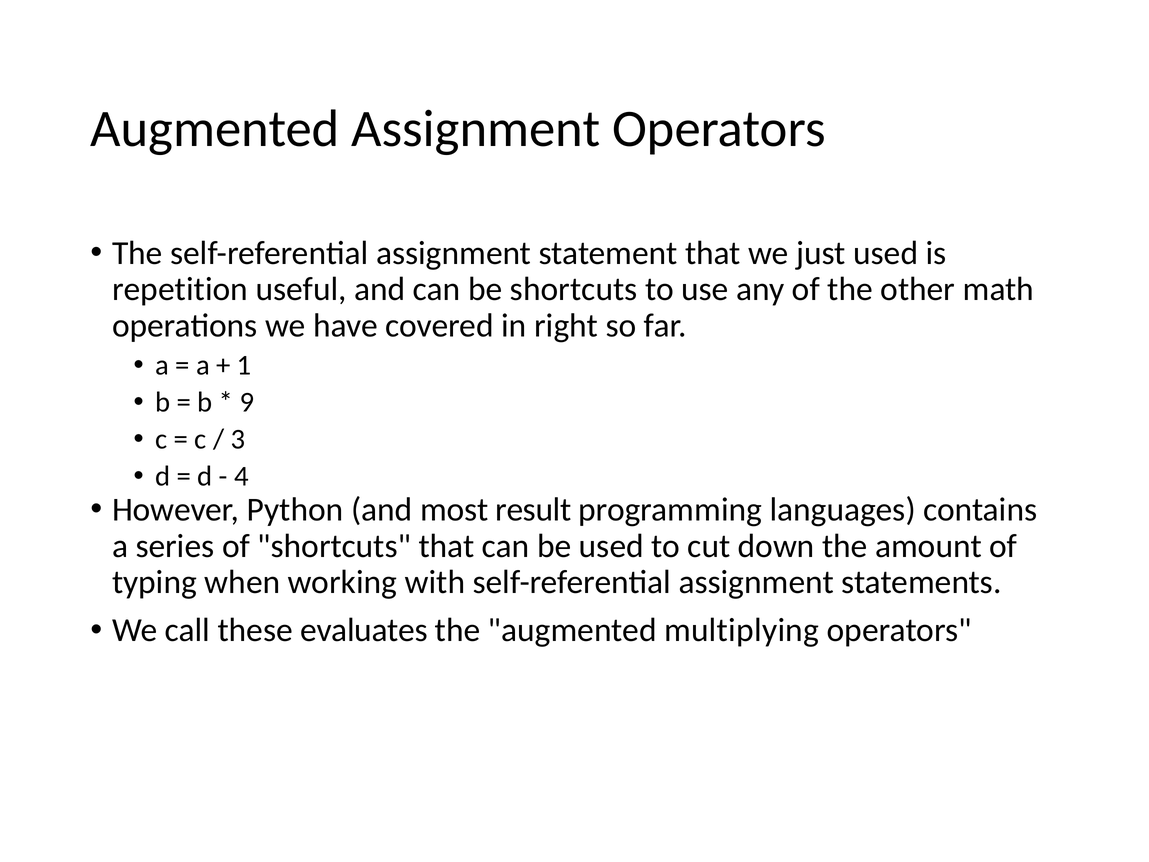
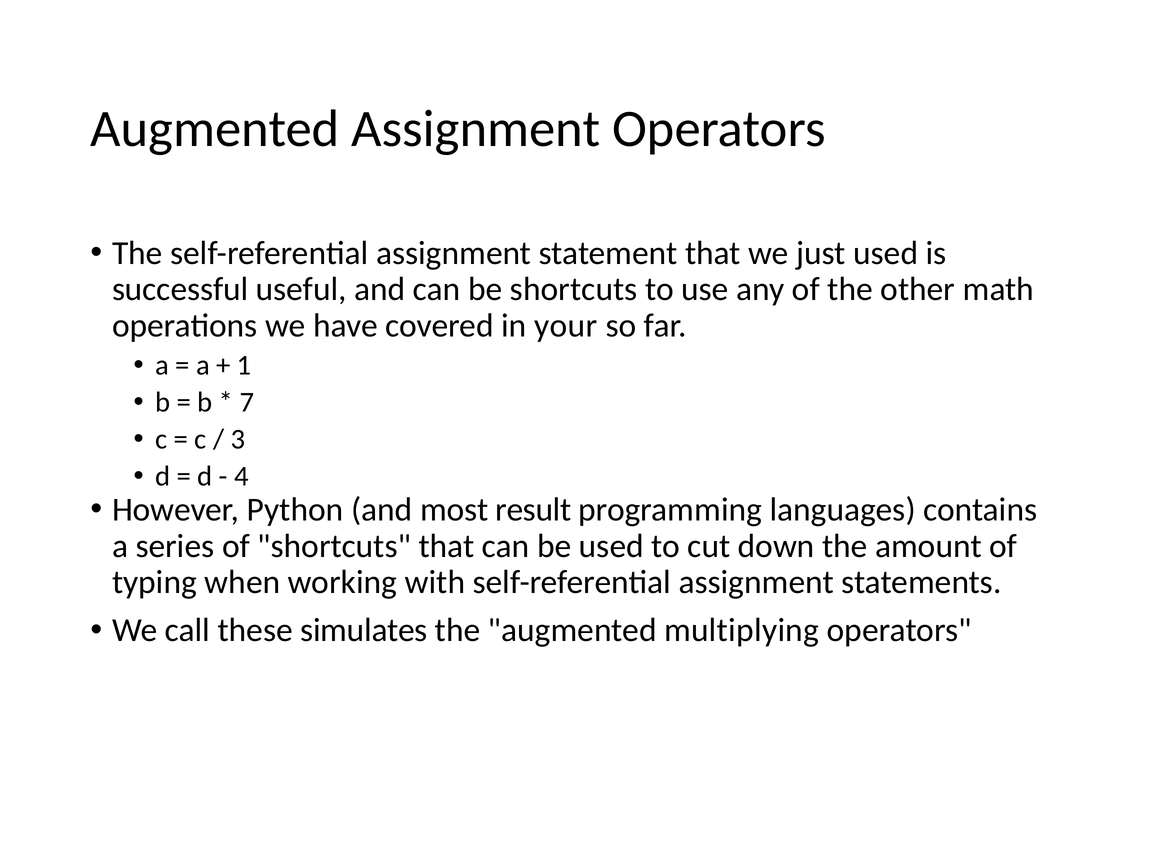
repetition: repetition -> successful
right: right -> your
9: 9 -> 7
evaluates: evaluates -> simulates
